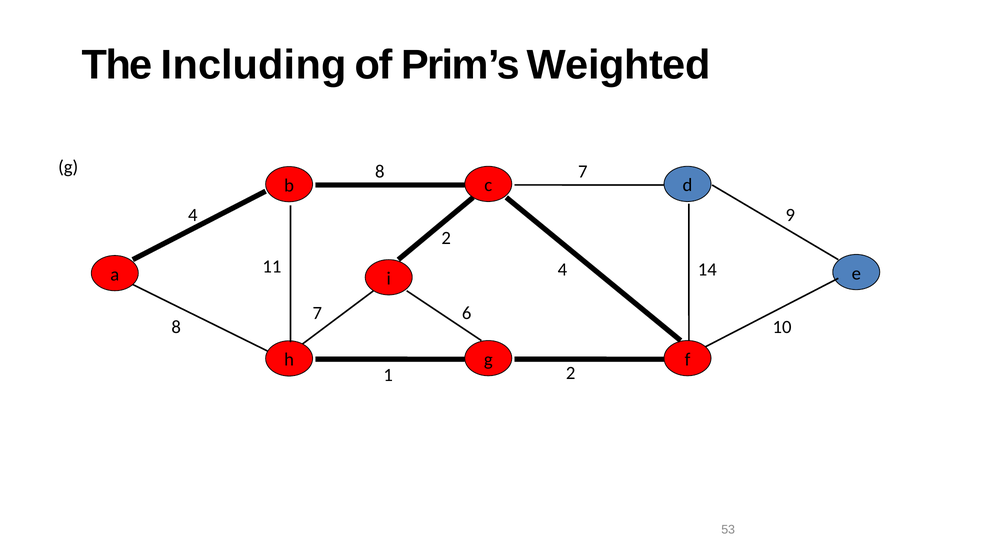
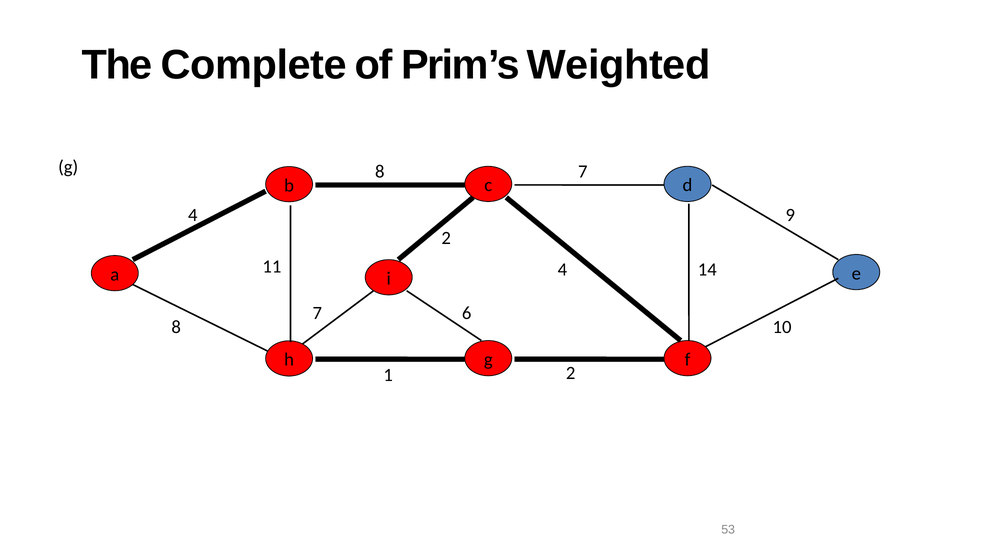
Including: Including -> Complete
